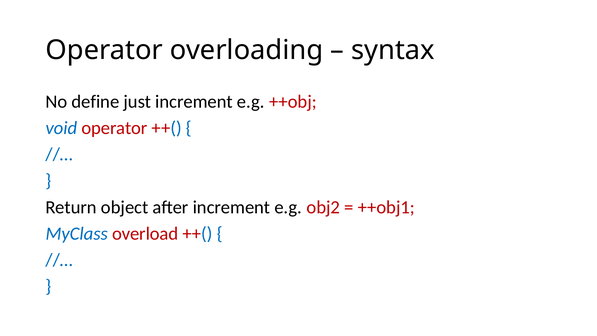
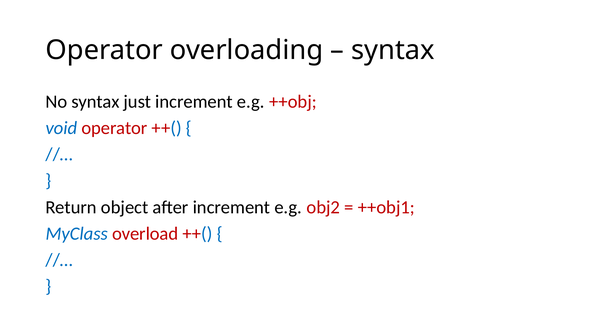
No define: define -> syntax
